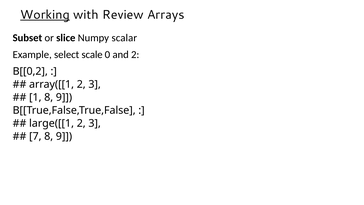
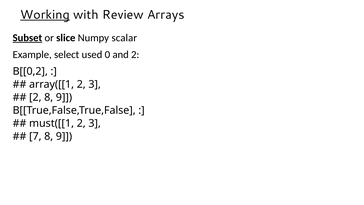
Subset underline: none -> present
scale: scale -> used
1 at (35, 97): 1 -> 2
large([[1: large([[1 -> must([[1
